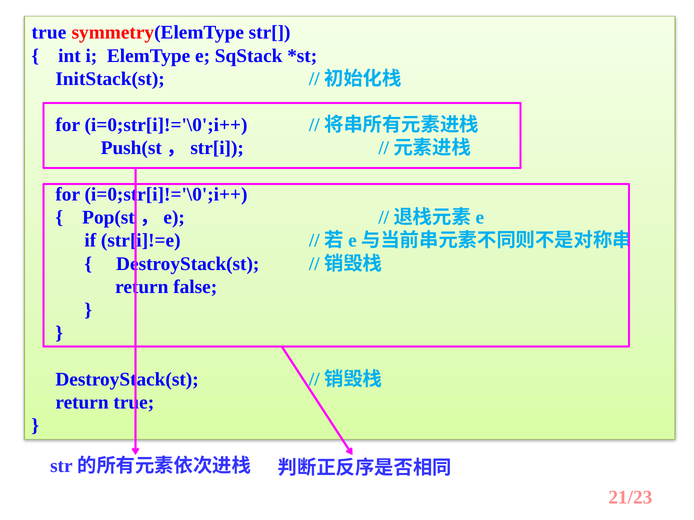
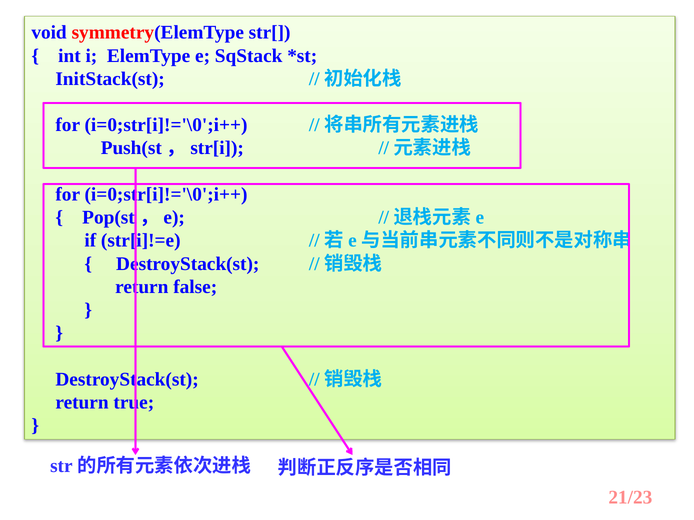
true at (49, 33): true -> void
